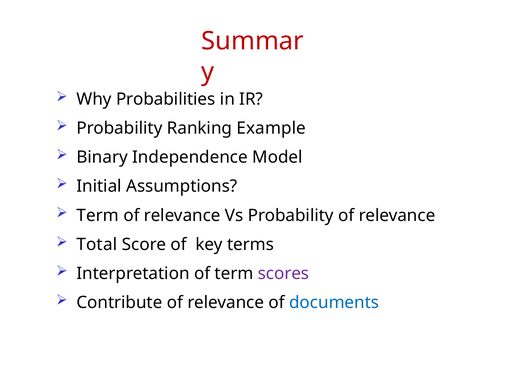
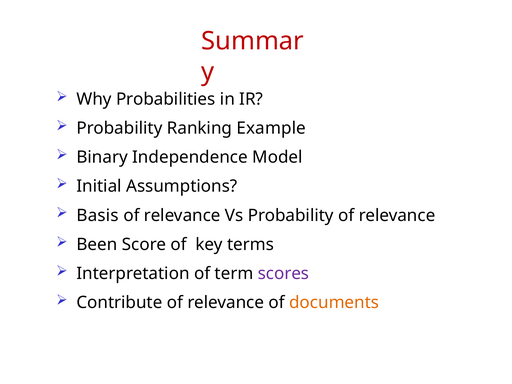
Term at (98, 215): Term -> Basis
Total: Total -> Been
documents colour: blue -> orange
